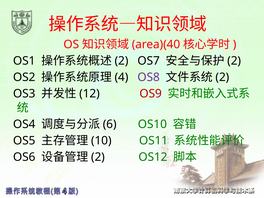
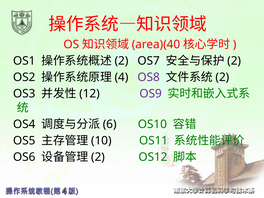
OS9 colour: red -> purple
